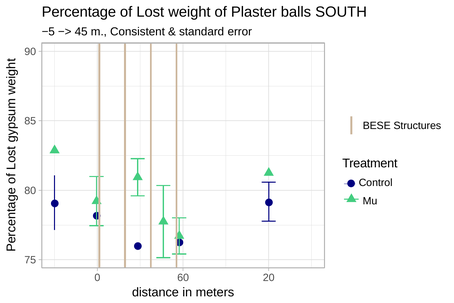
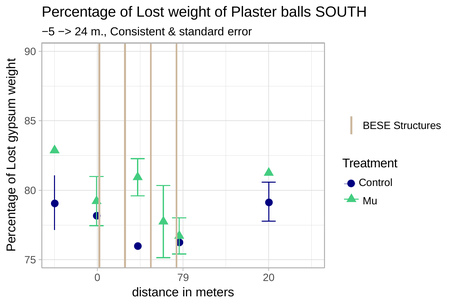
45: 45 -> 24
60: 60 -> 79
